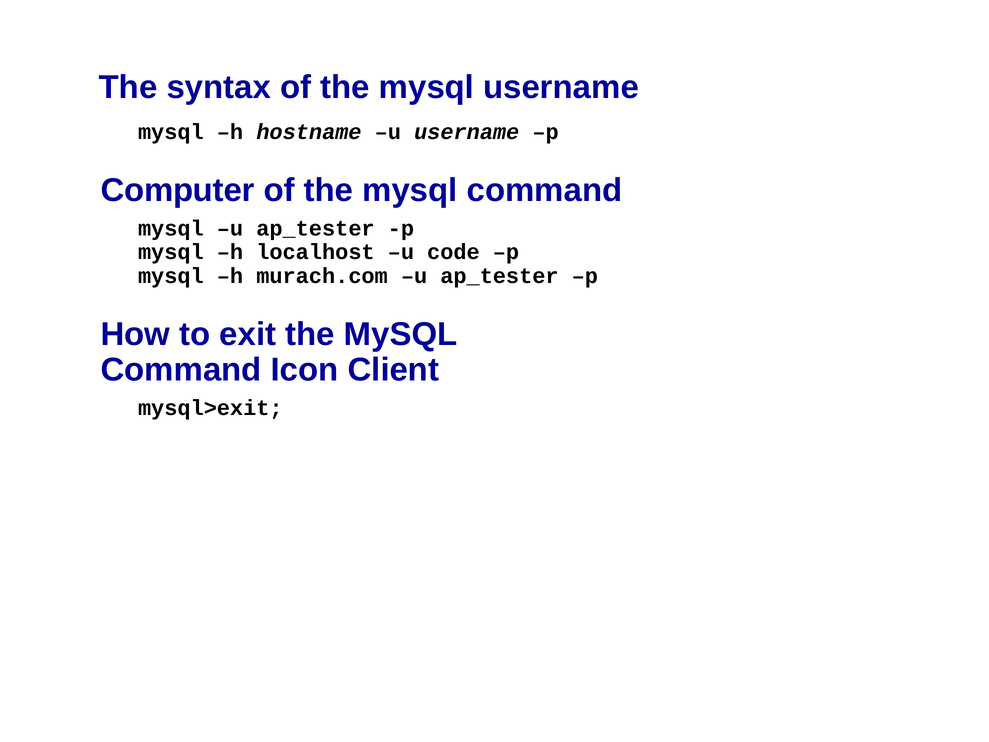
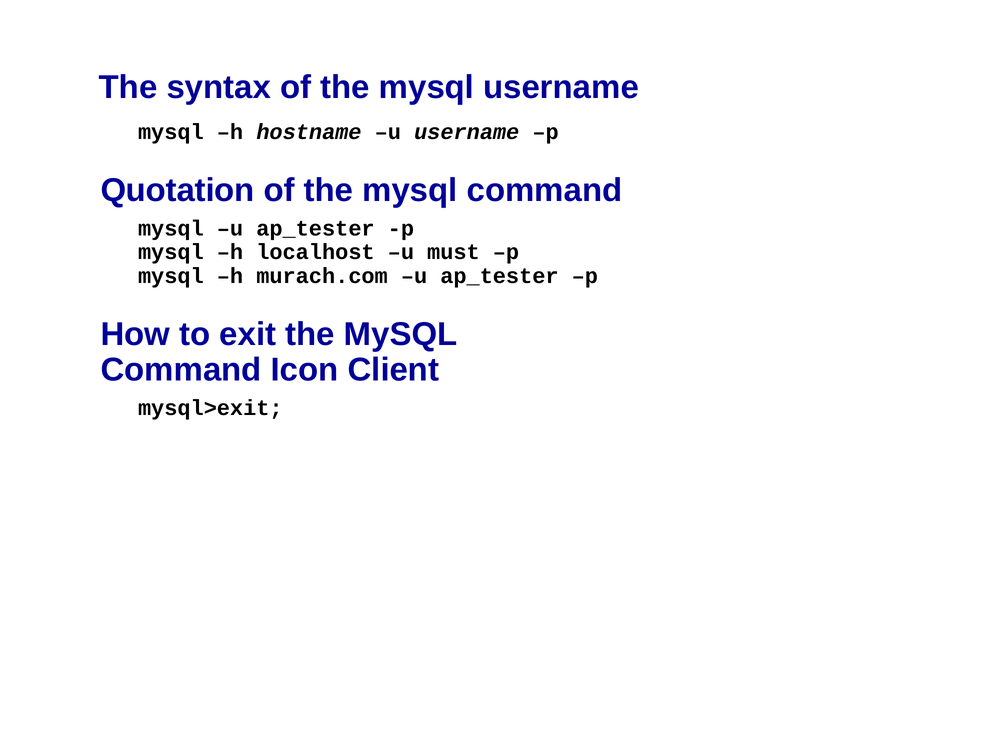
Computer: Computer -> Quotation
code: code -> must
